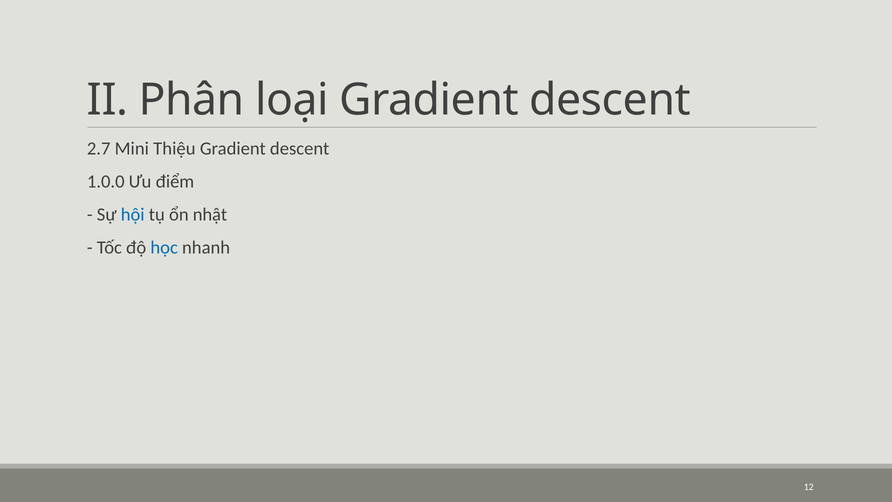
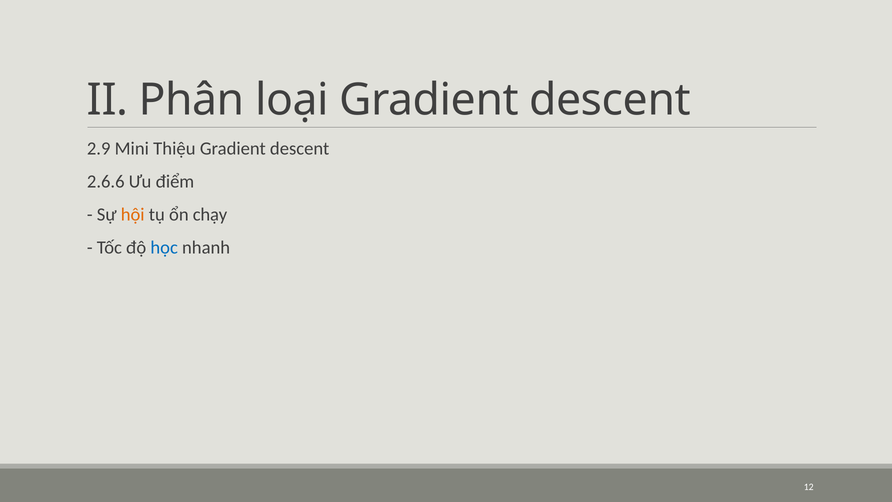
2.7: 2.7 -> 2.9
1.0.0: 1.0.0 -> 2.6.6
hội colour: blue -> orange
nhật: nhật -> chạy
